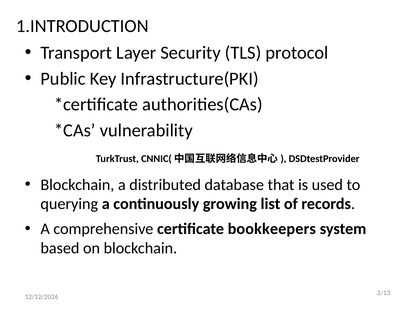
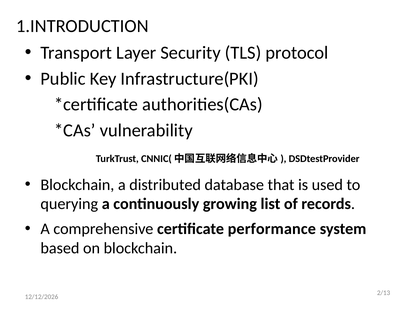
bookkeepers: bookkeepers -> performance
